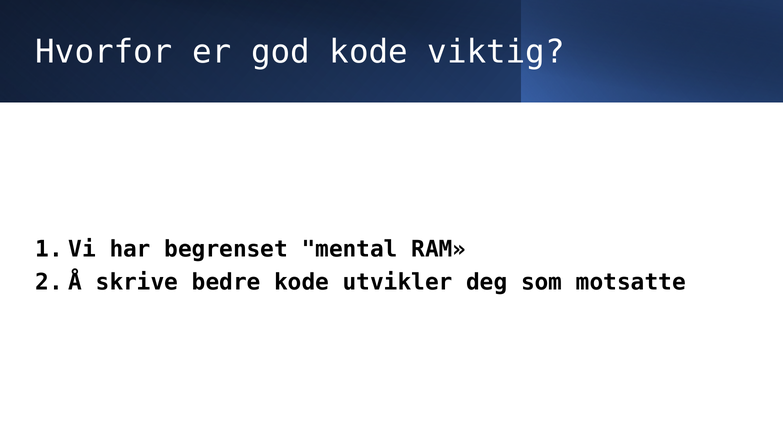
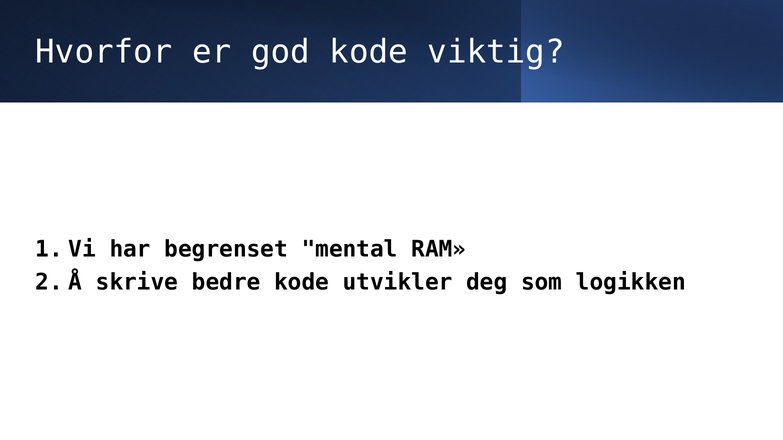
motsatte: motsatte -> logikken
